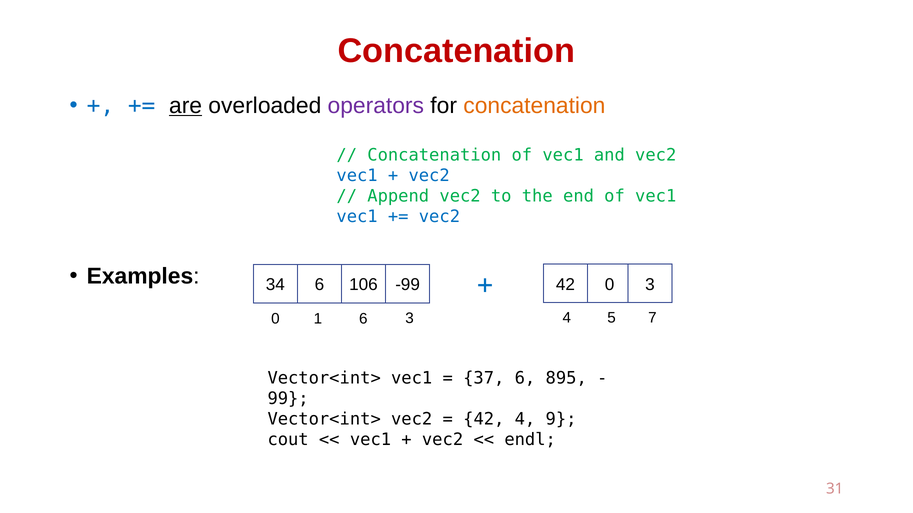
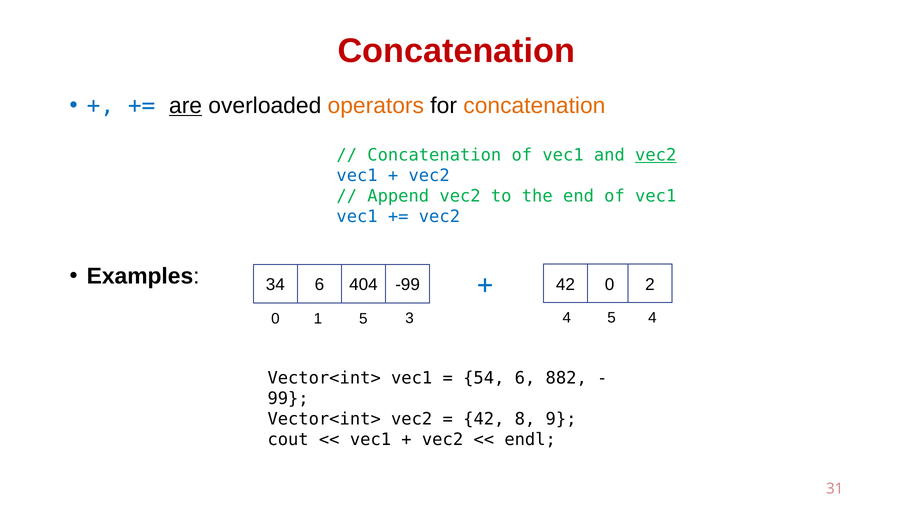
operators colour: purple -> orange
vec2 at (656, 155) underline: none -> present
0 3: 3 -> 2
106: 106 -> 404
5 7: 7 -> 4
1 6: 6 -> 5
37: 37 -> 54
895: 895 -> 882
42 4: 4 -> 8
